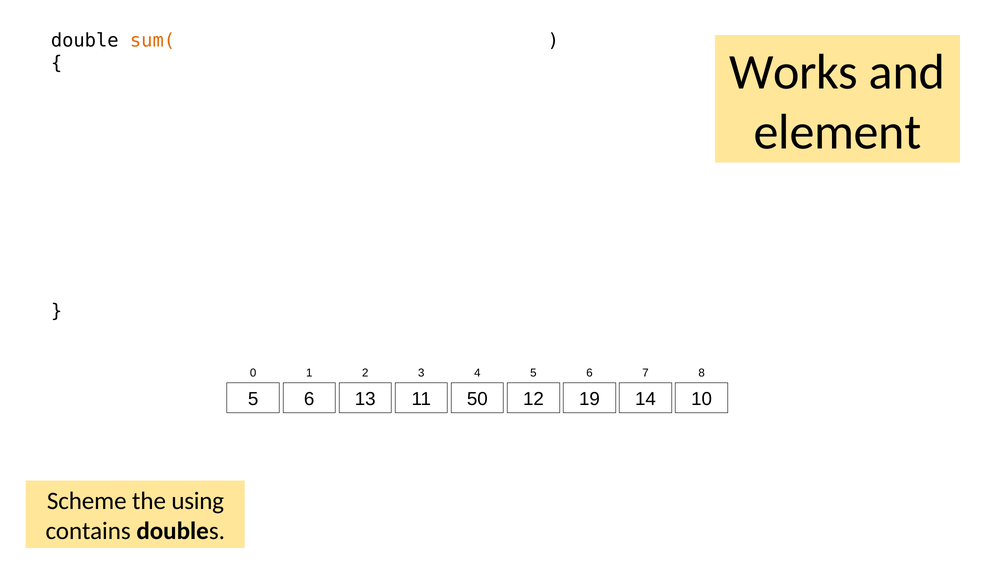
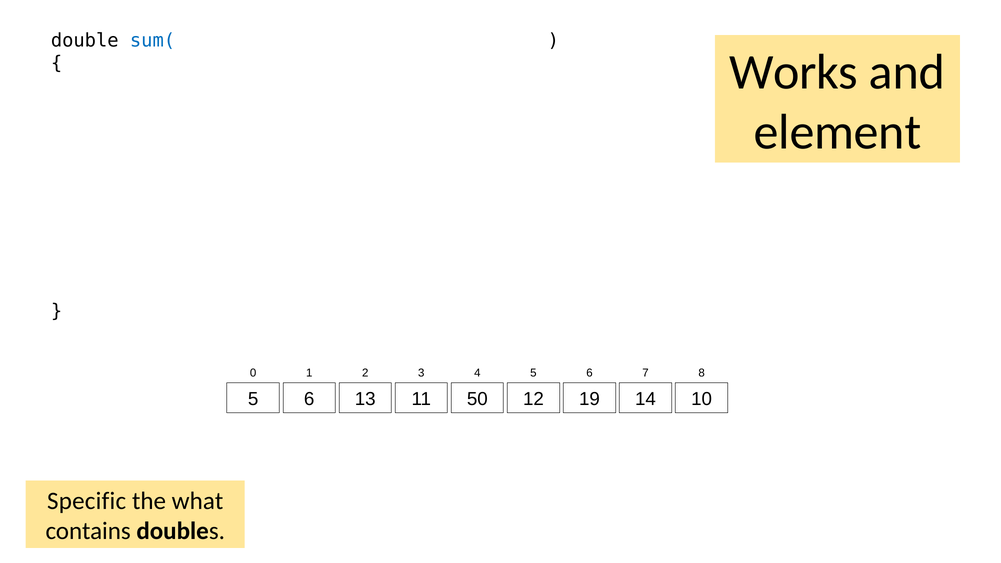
sum( colour: orange -> blue
Scheme: Scheme -> Specific
using: using -> what
